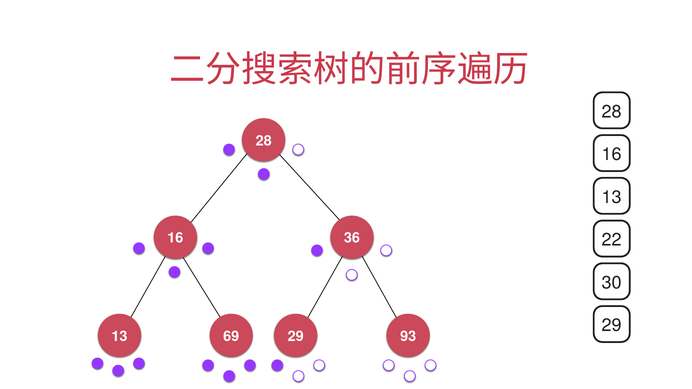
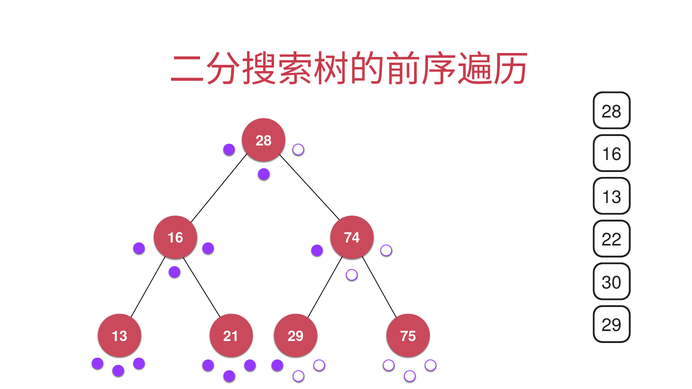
36: 36 -> 74
69: 69 -> 21
93: 93 -> 75
